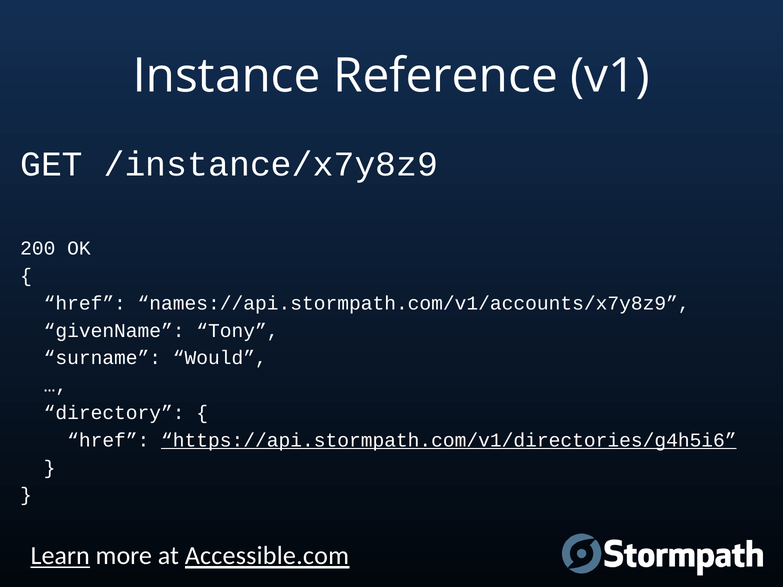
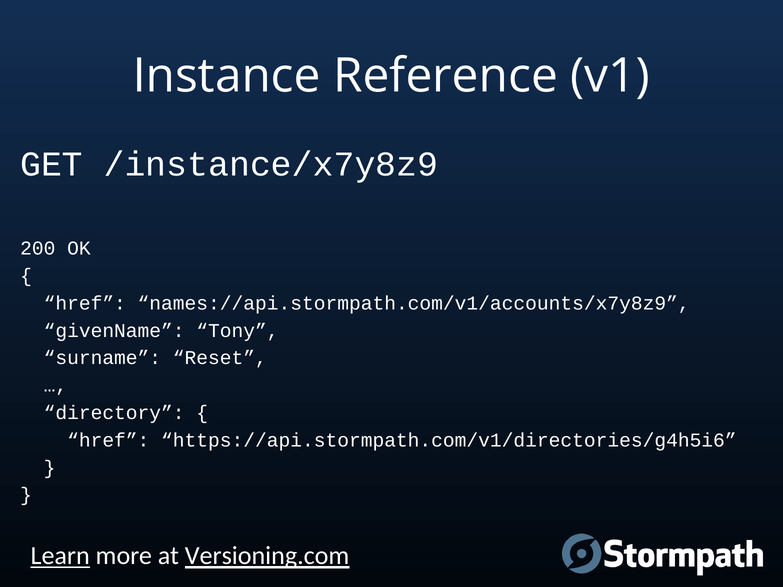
Would: Would -> Reset
https://api.stormpath.com/v1/directories/g4h5i6 underline: present -> none
Accessible.com: Accessible.com -> Versioning.com
